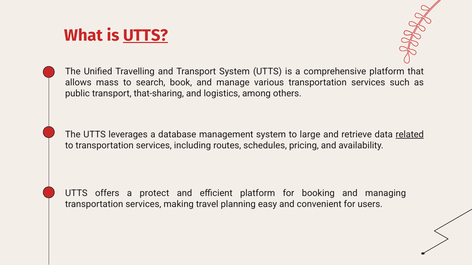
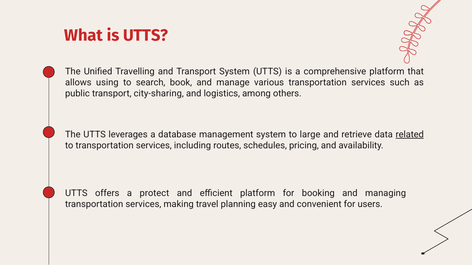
UTTS at (146, 36) underline: present -> none
mass: mass -> using
that-sharing: that-sharing -> city-sharing
